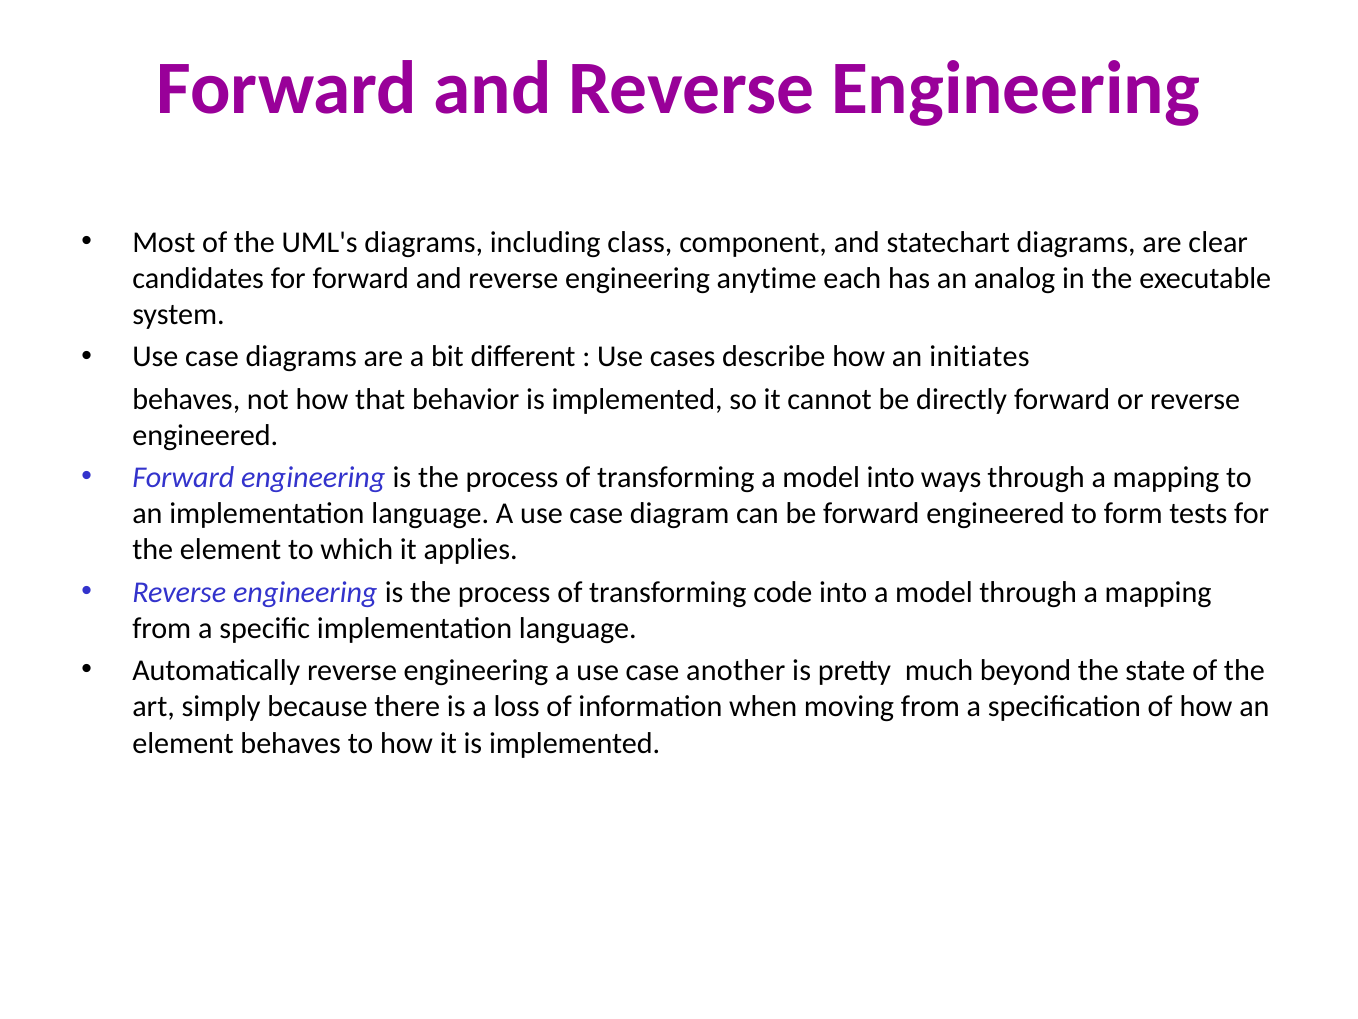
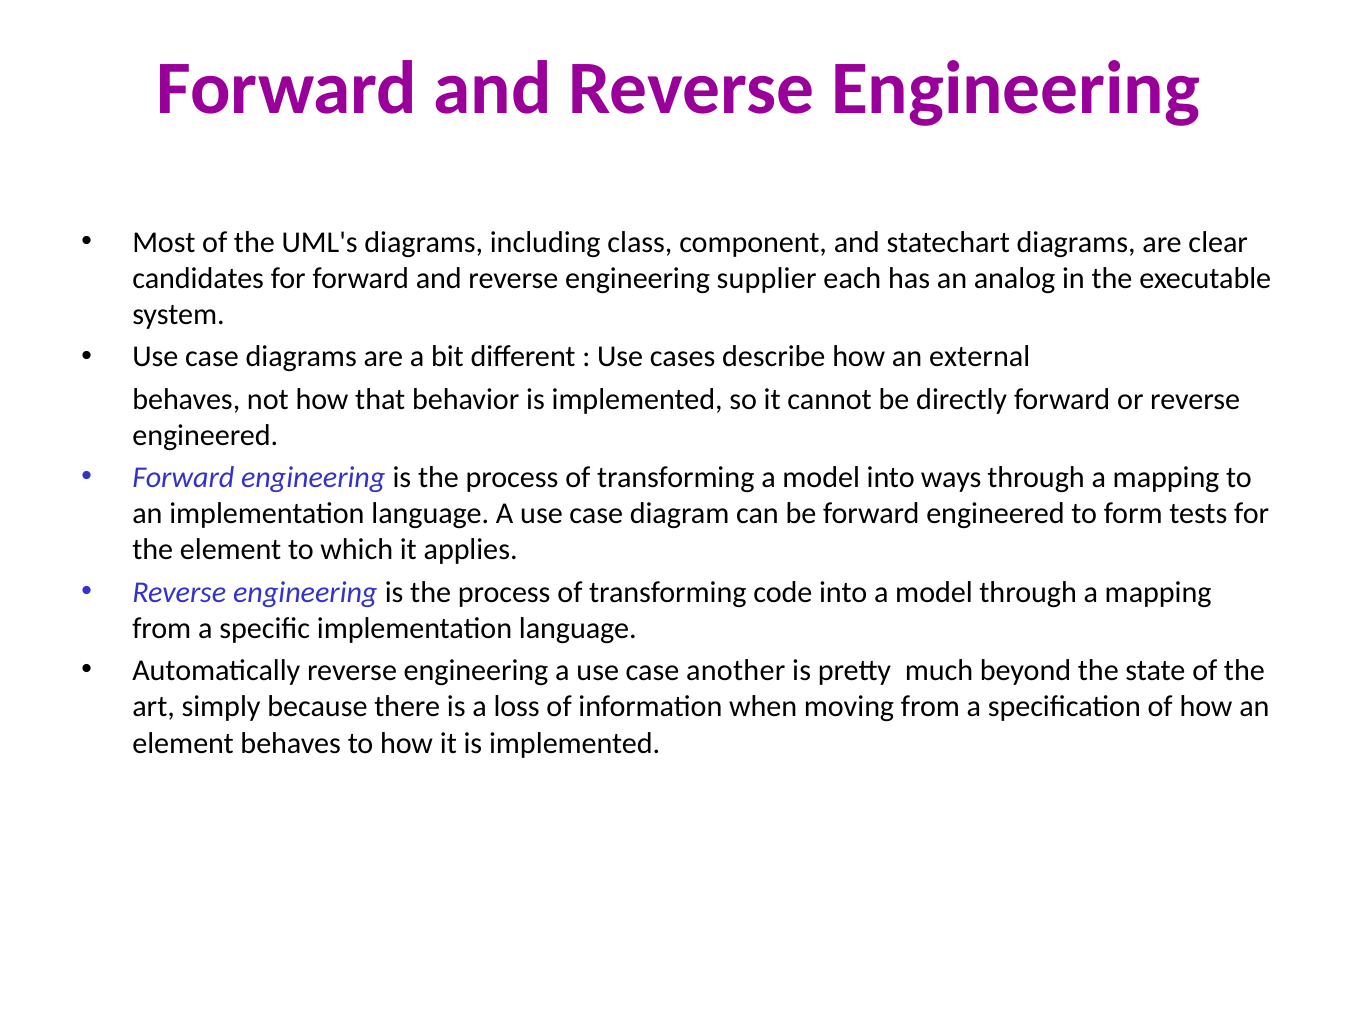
anytime: anytime -> supplier
initiates: initiates -> external
